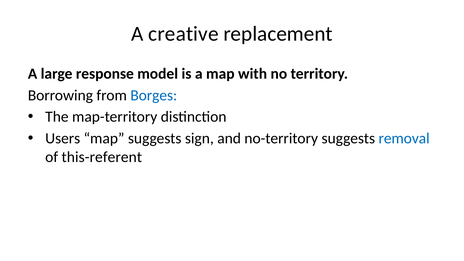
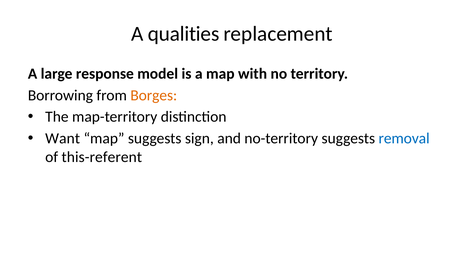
creative: creative -> qualities
Borges colour: blue -> orange
Users: Users -> Want
